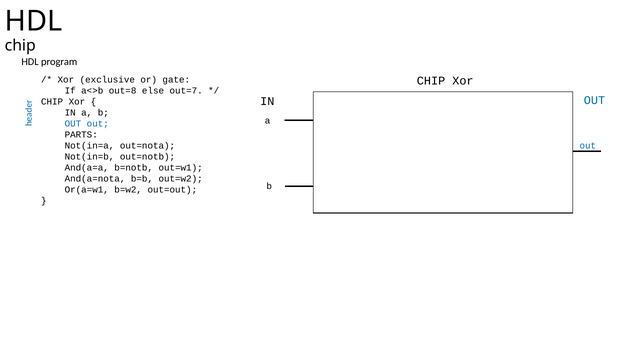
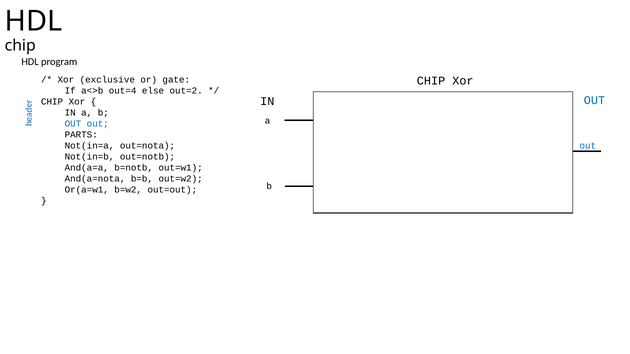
out=8: out=8 -> out=4
out=7: out=7 -> out=2
